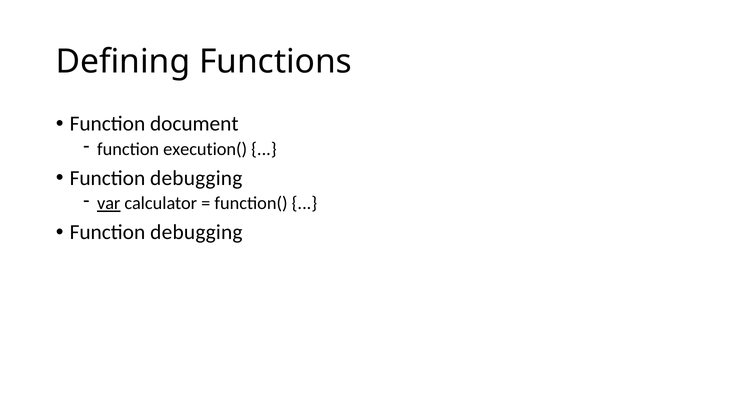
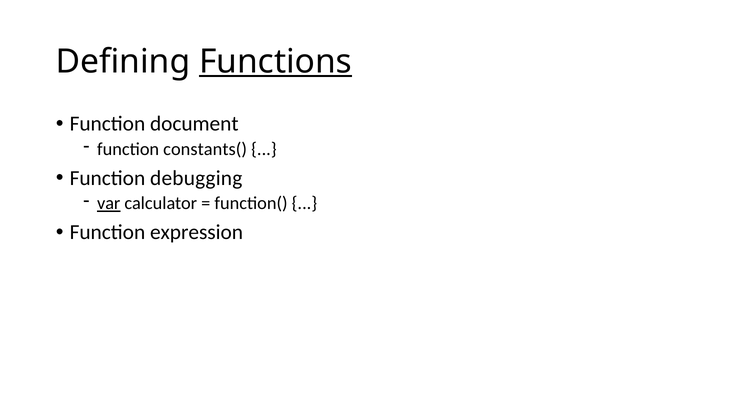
Functions underline: none -> present
execution(: execution( -> constants(
debugging at (196, 233): debugging -> expression
